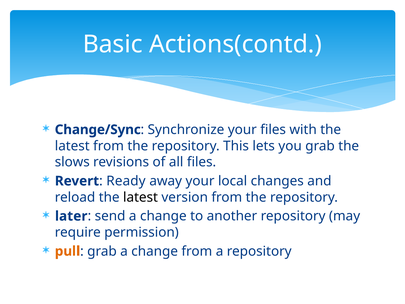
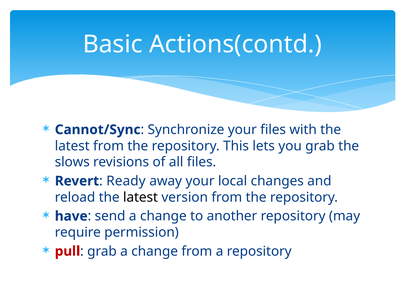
Change/Sync: Change/Sync -> Cannot/Sync
later: later -> have
pull colour: orange -> red
